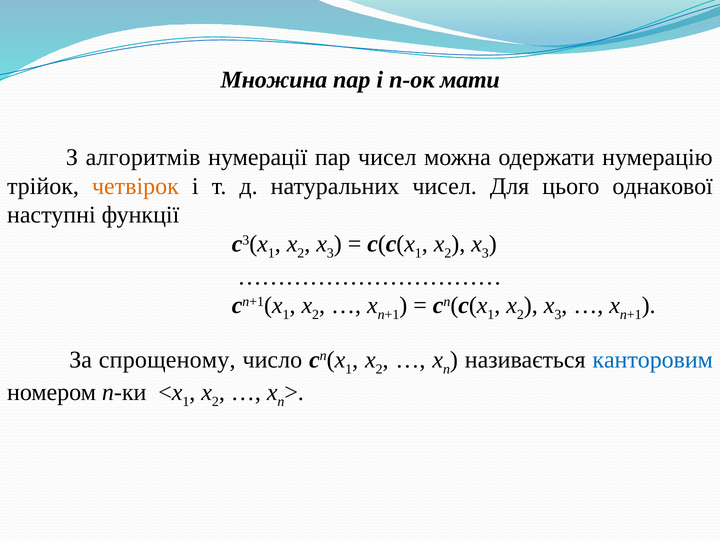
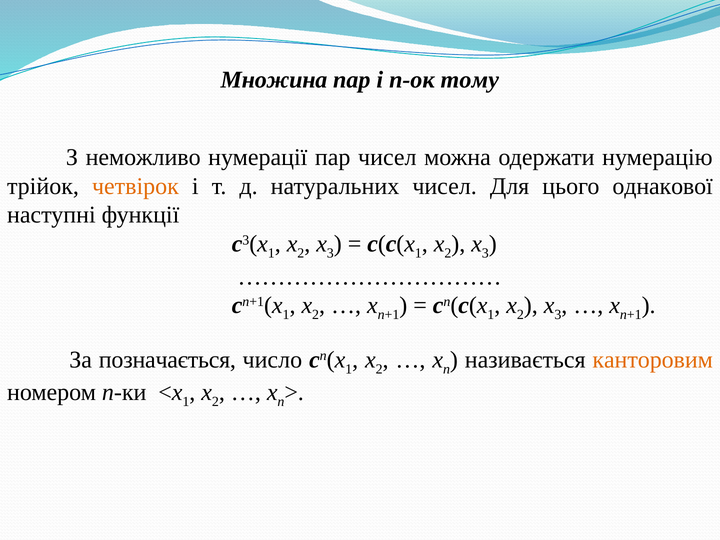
мати: мати -> тому
алгоритмів: алгоритмів -> неможливо
спрощеному: спрощеному -> позначається
канторовим colour: blue -> orange
